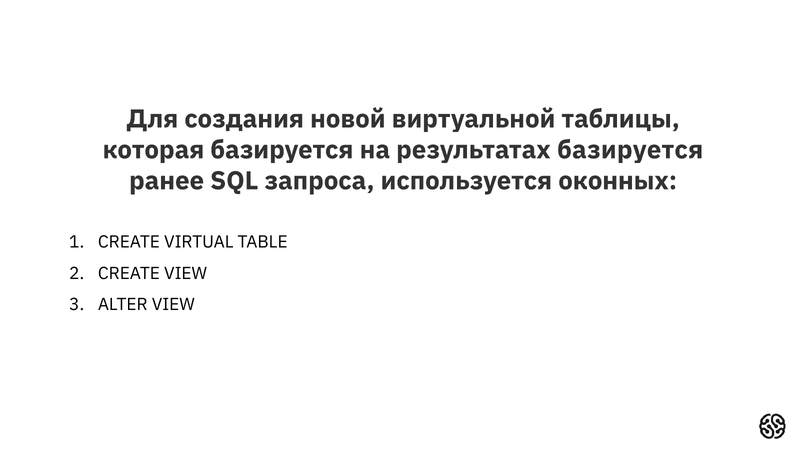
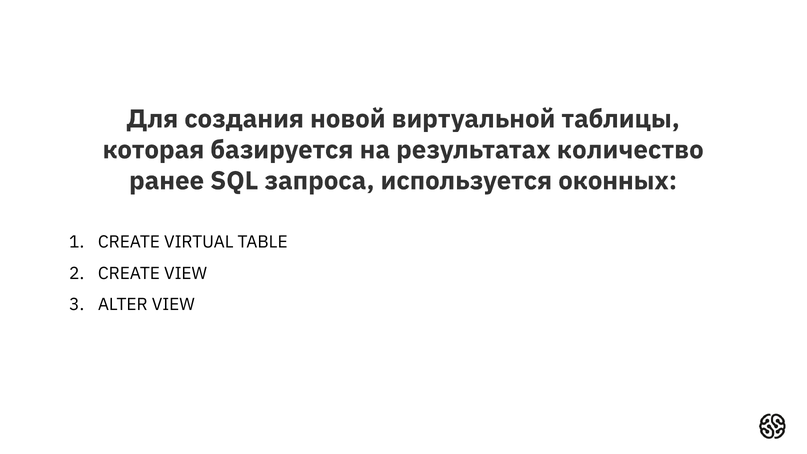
результатах базируется: базируется -> количество
